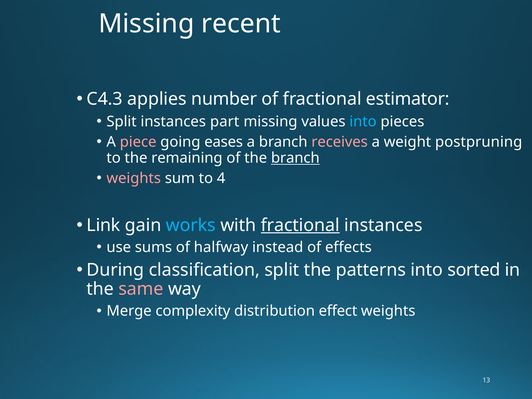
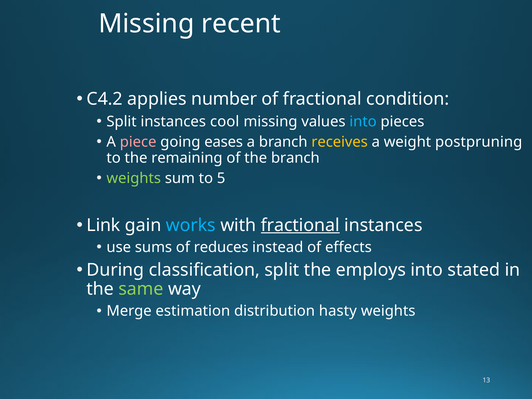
C4.3: C4.3 -> C4.2
estimator: estimator -> condition
part: part -> cool
receives colour: pink -> yellow
branch at (295, 158) underline: present -> none
weights at (134, 178) colour: pink -> light green
4: 4 -> 5
halfway: halfway -> reduces
patterns: patterns -> employs
sorted: sorted -> stated
same colour: pink -> light green
complexity: complexity -> estimation
effect: effect -> hasty
